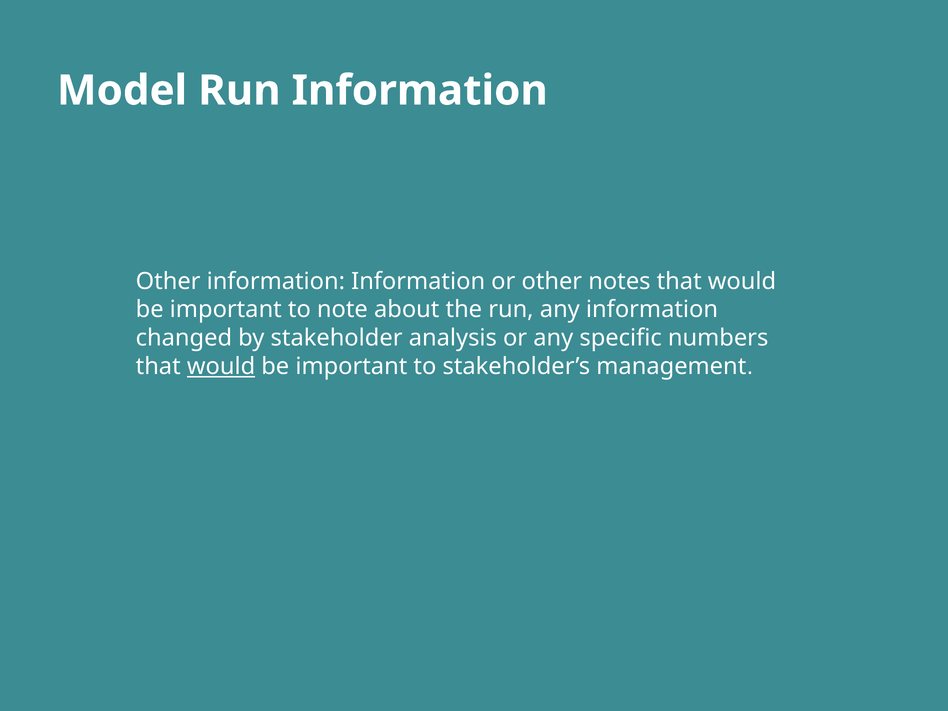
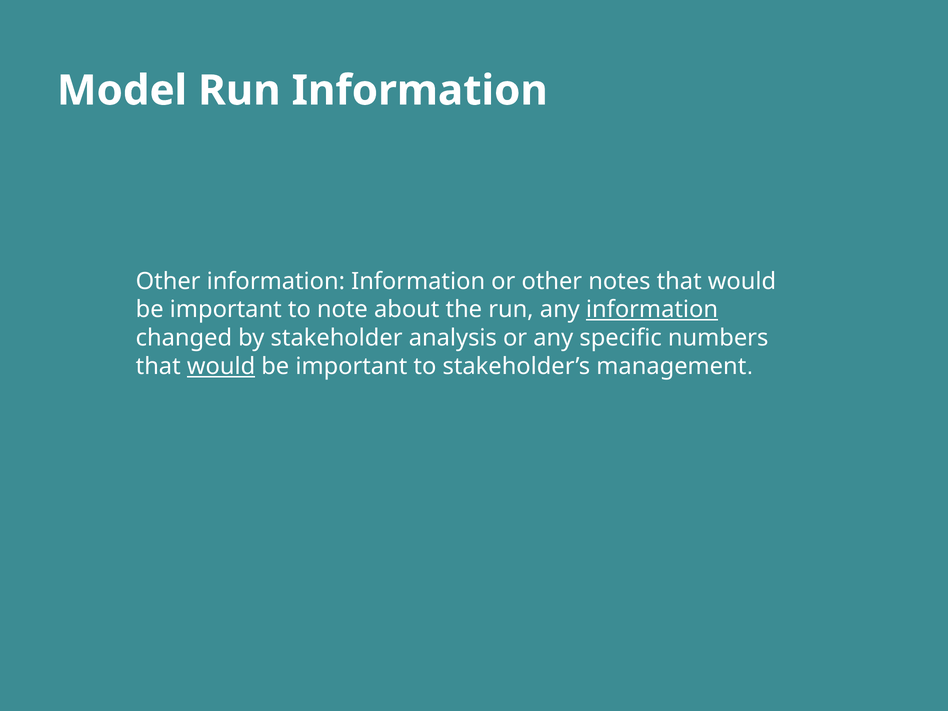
information at (652, 310) underline: none -> present
